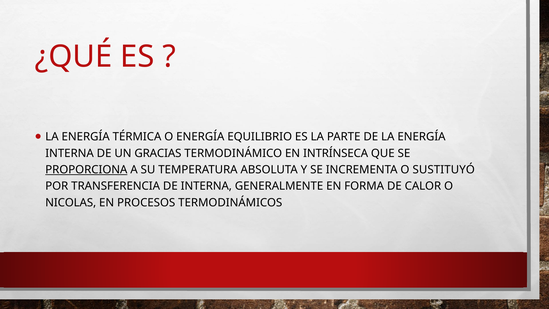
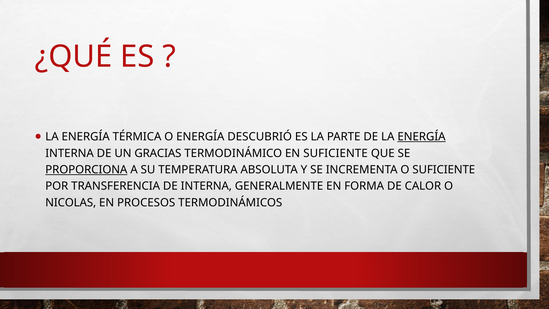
EQUILIBRIO: EQUILIBRIO -> DESCUBRIÓ
ENERGÍA at (422, 137) underline: none -> present
EN INTRÍNSECA: INTRÍNSECA -> SUFICIENTE
O SUSTITUYÓ: SUSTITUYÓ -> SUFICIENTE
